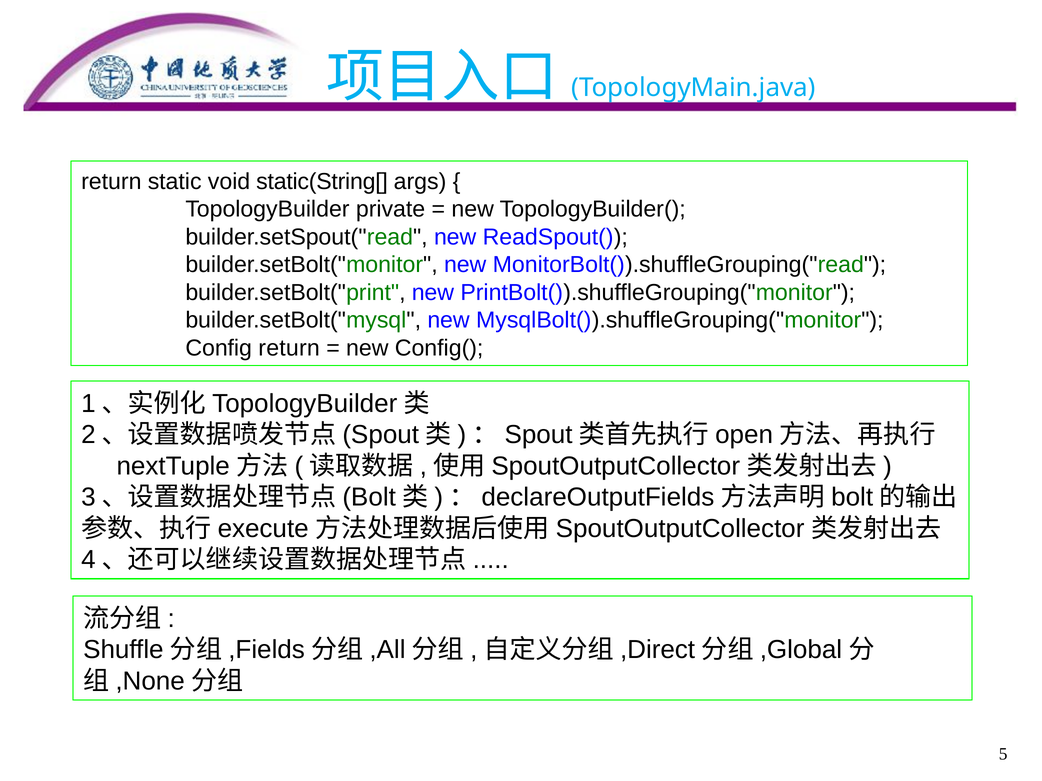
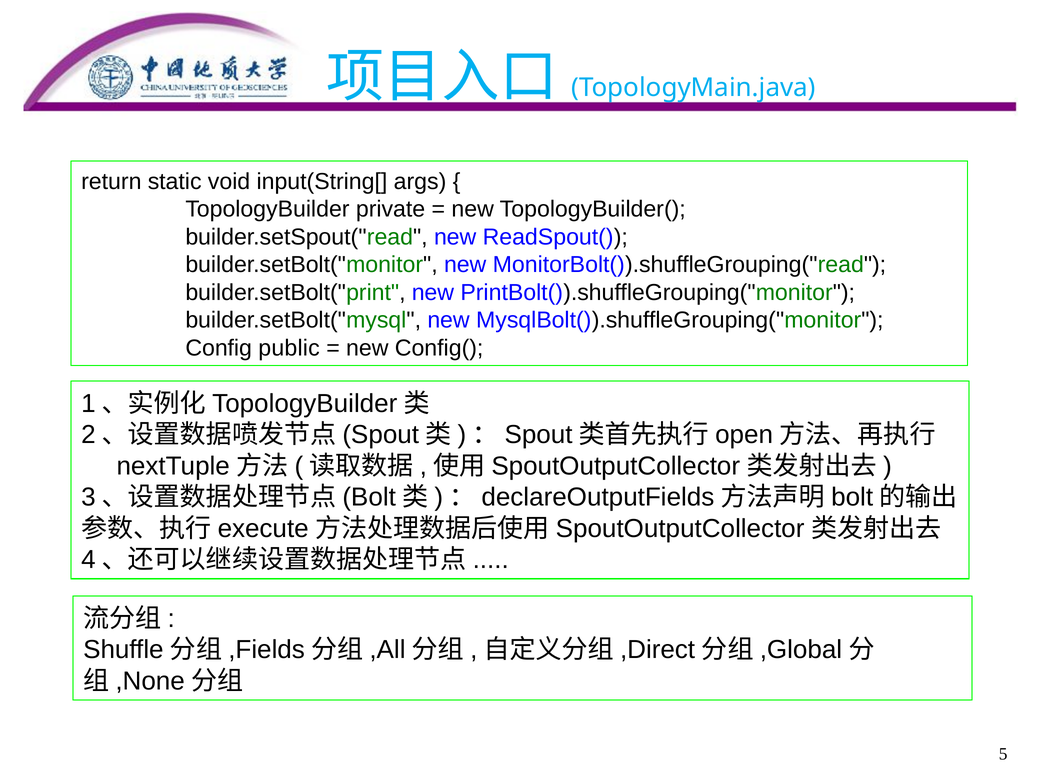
static(String[: static(String[ -> input(String[
Config return: return -> public
